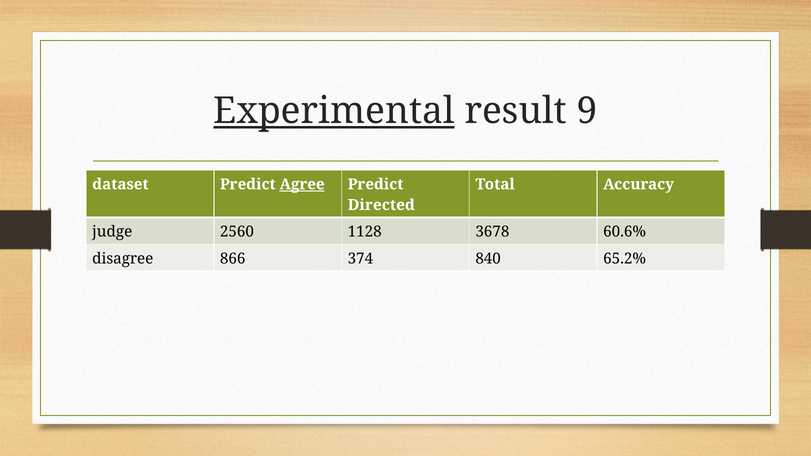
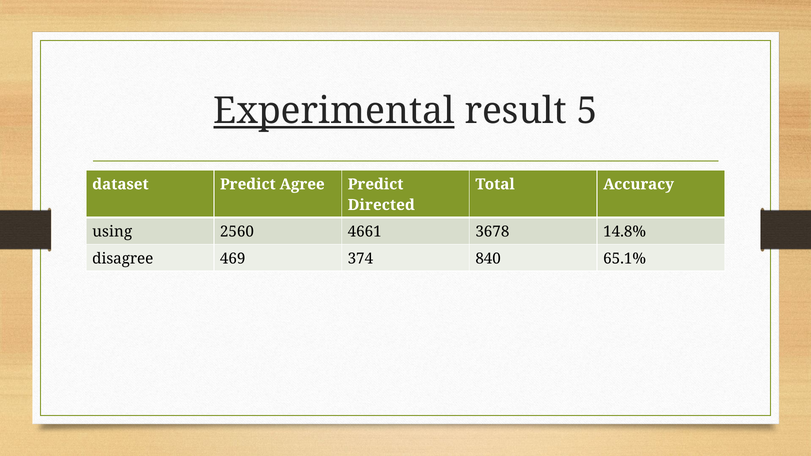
9: 9 -> 5
Agree underline: present -> none
judge: judge -> using
1128: 1128 -> 4661
60.6%: 60.6% -> 14.8%
866: 866 -> 469
65.2%: 65.2% -> 65.1%
